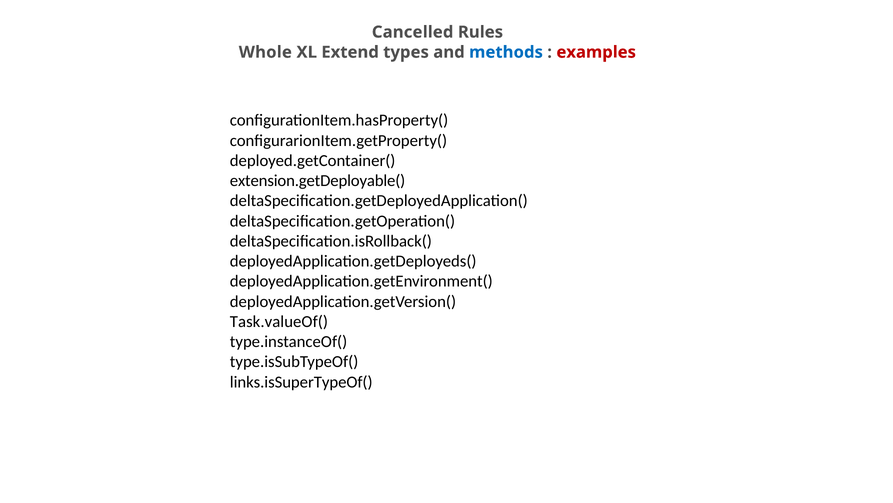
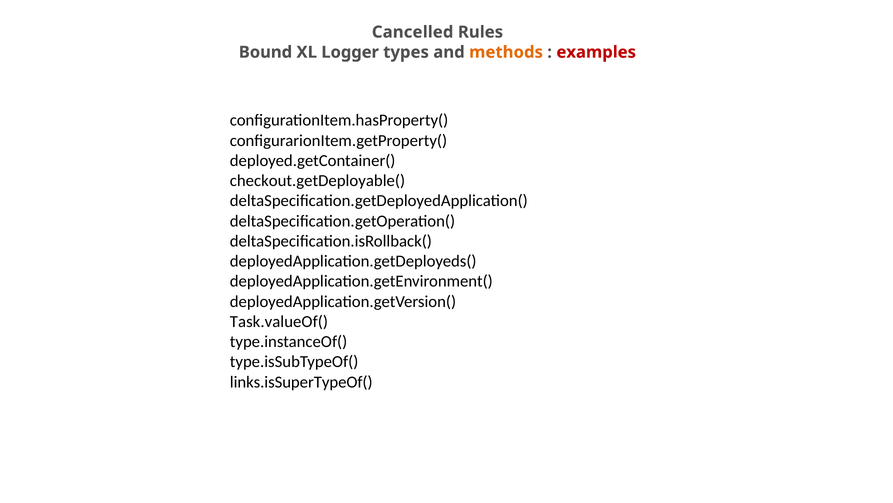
Whole: Whole -> Bound
Extend: Extend -> Logger
methods colour: blue -> orange
extension.getDeployable(: extension.getDeployable( -> checkout.getDeployable(
